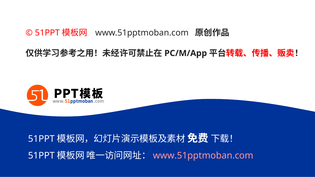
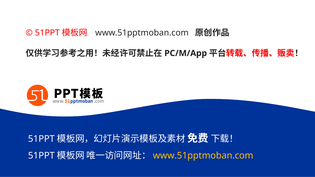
www.51pptmoban.com at (203, 156) colour: pink -> yellow
